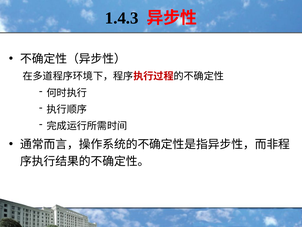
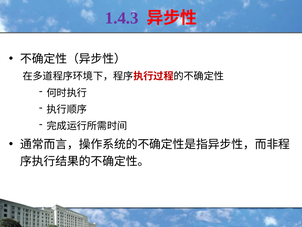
1.4.3 colour: black -> purple
